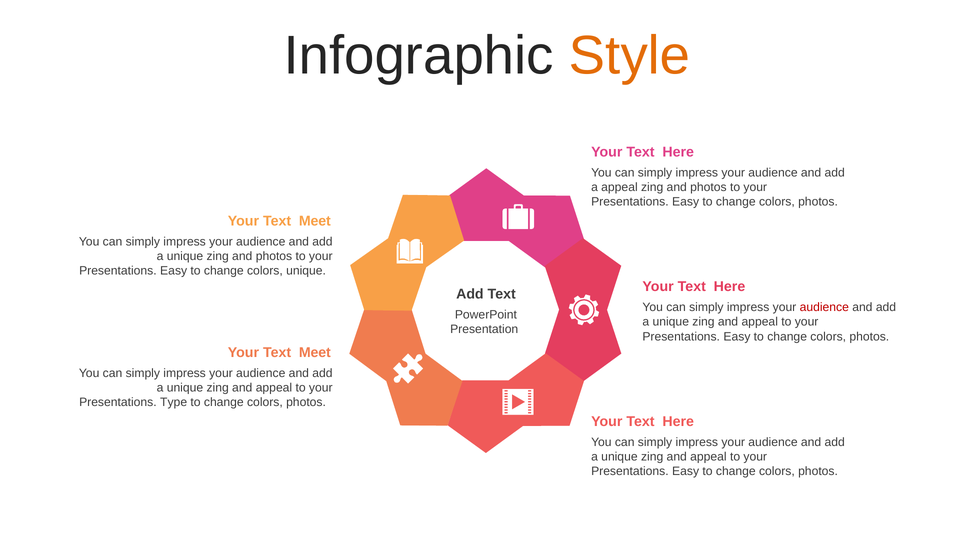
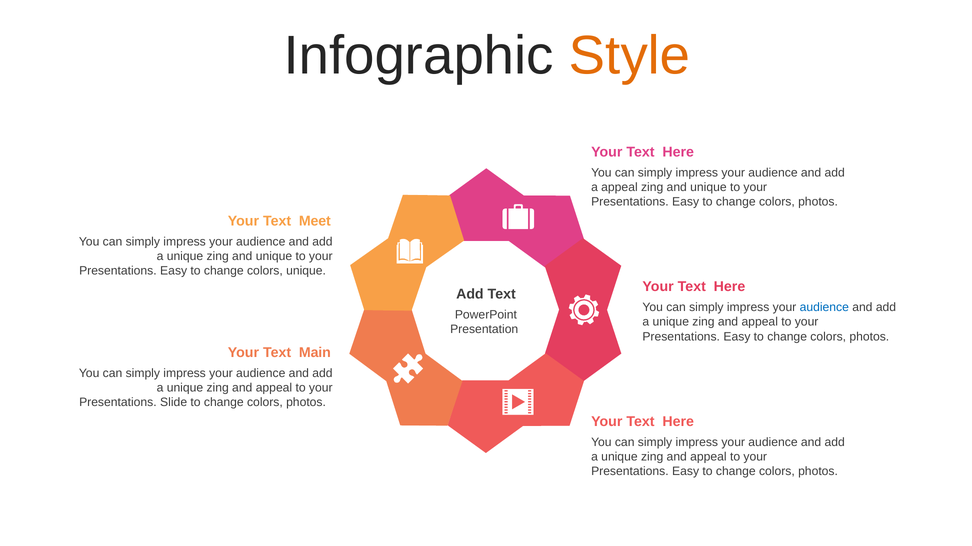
photos at (708, 188): photos -> unique
unique zing and photos: photos -> unique
audience at (824, 308) colour: red -> blue
Meet at (315, 353): Meet -> Main
Type: Type -> Slide
